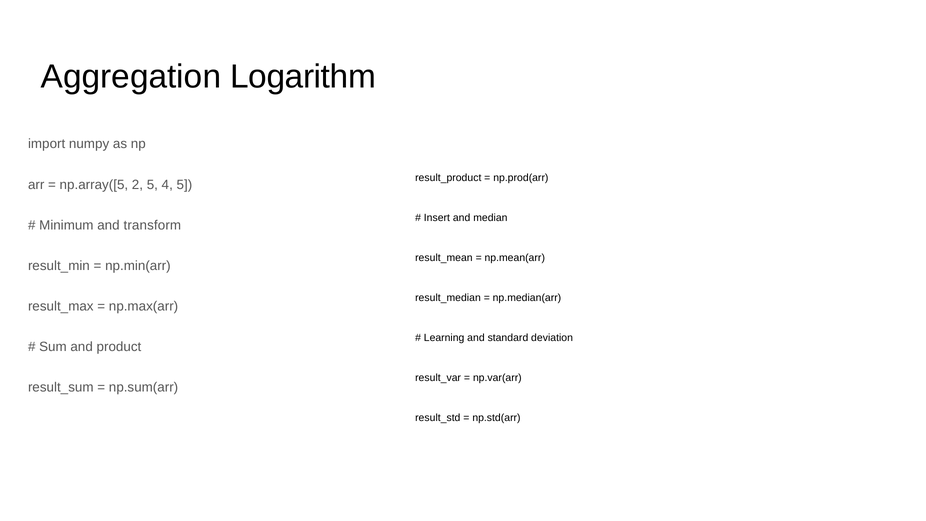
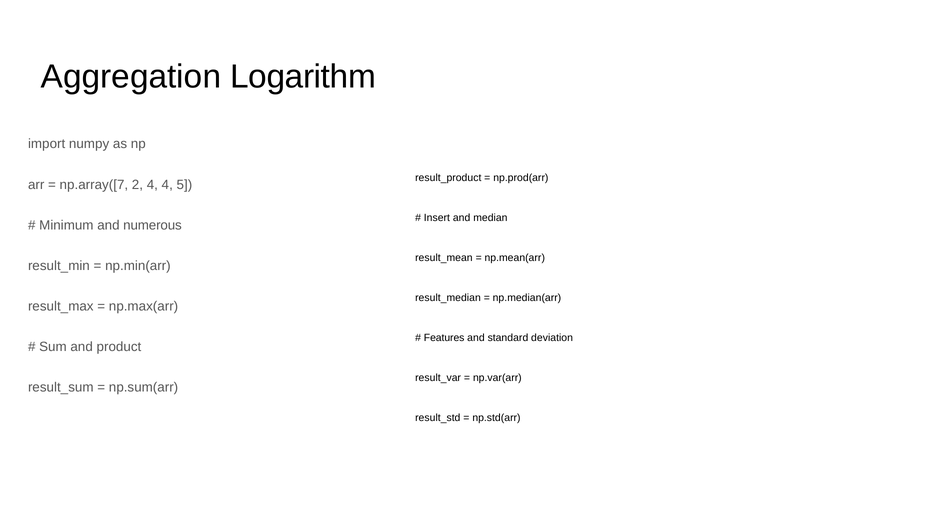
np.array([5: np.array([5 -> np.array([7
2 5: 5 -> 4
transform: transform -> numerous
Learning: Learning -> Features
